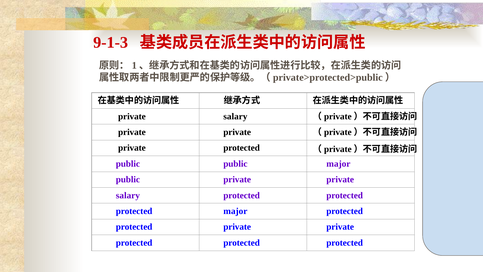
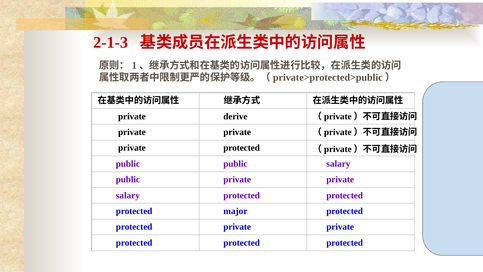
9-1-3: 9-1-3 -> 2-1-3
salary at (235, 116): salary -> derive
public major: major -> salary
